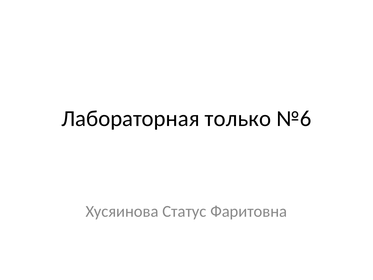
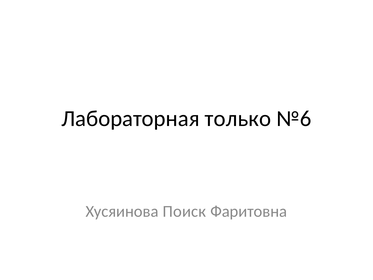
Статус: Статус -> Поиск
